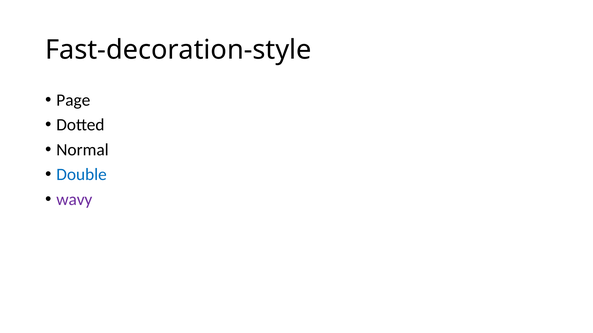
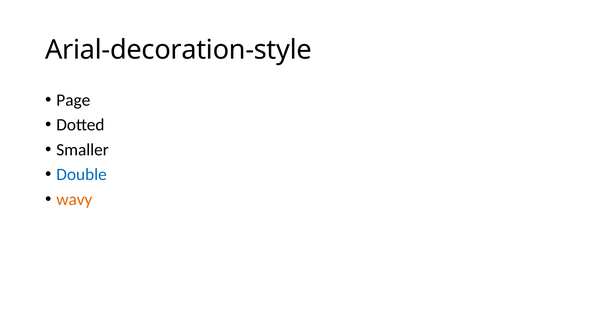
Fast-decoration-style: Fast-decoration-style -> Arial-decoration-style
Normal: Normal -> Smaller
wavy colour: purple -> orange
